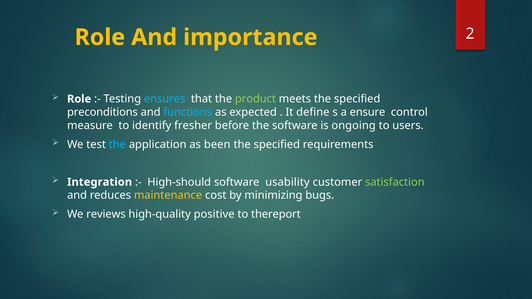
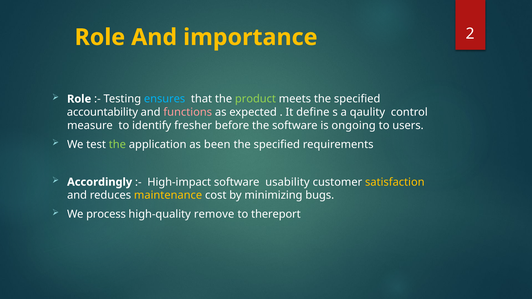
preconditions: preconditions -> accountability
functions colour: light blue -> pink
ensure: ensure -> qaulity
the at (117, 144) colour: light blue -> light green
Integration: Integration -> Accordingly
High-should: High-should -> High-impact
satisfaction colour: light green -> yellow
reviews: reviews -> process
positive: positive -> remove
